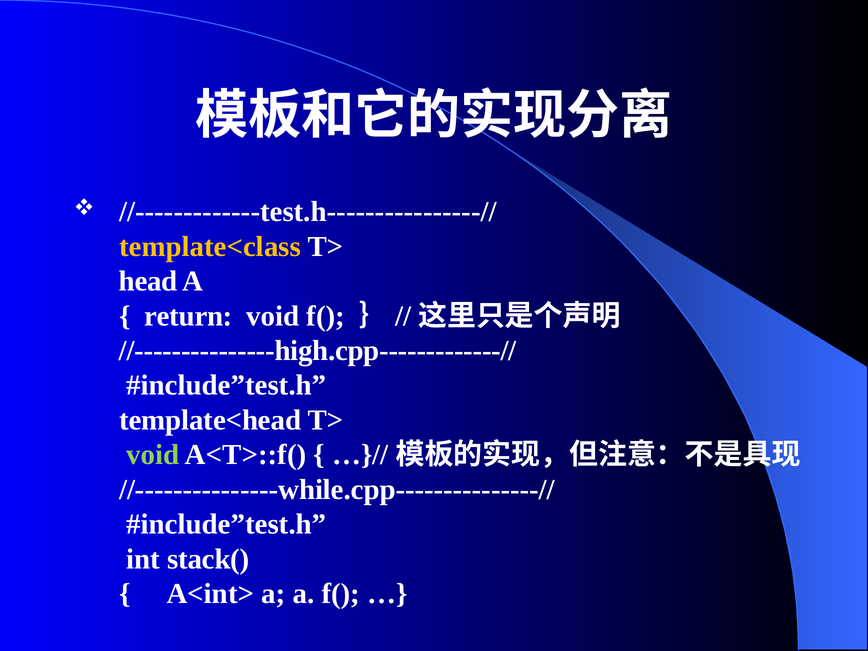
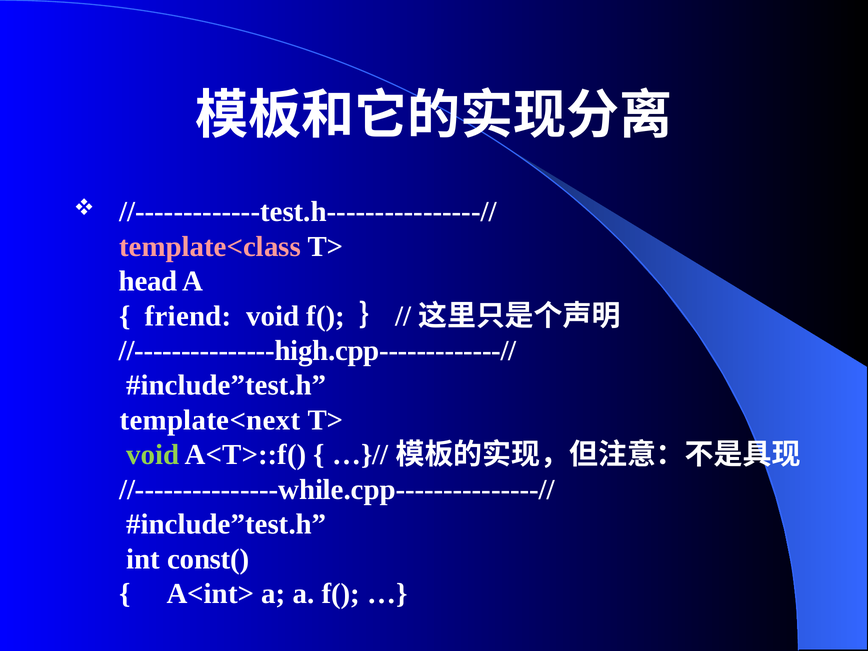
template<class colour: yellow -> pink
return: return -> friend
template<head: template<head -> template<next
stack(: stack( -> const(
